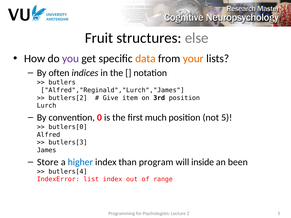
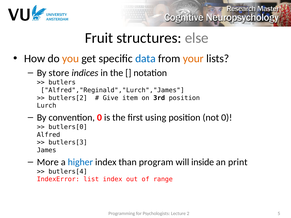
you colour: purple -> orange
data colour: orange -> blue
often: often -> store
much: much -> using
not 5: 5 -> 0
Store: Store -> More
been: been -> print
